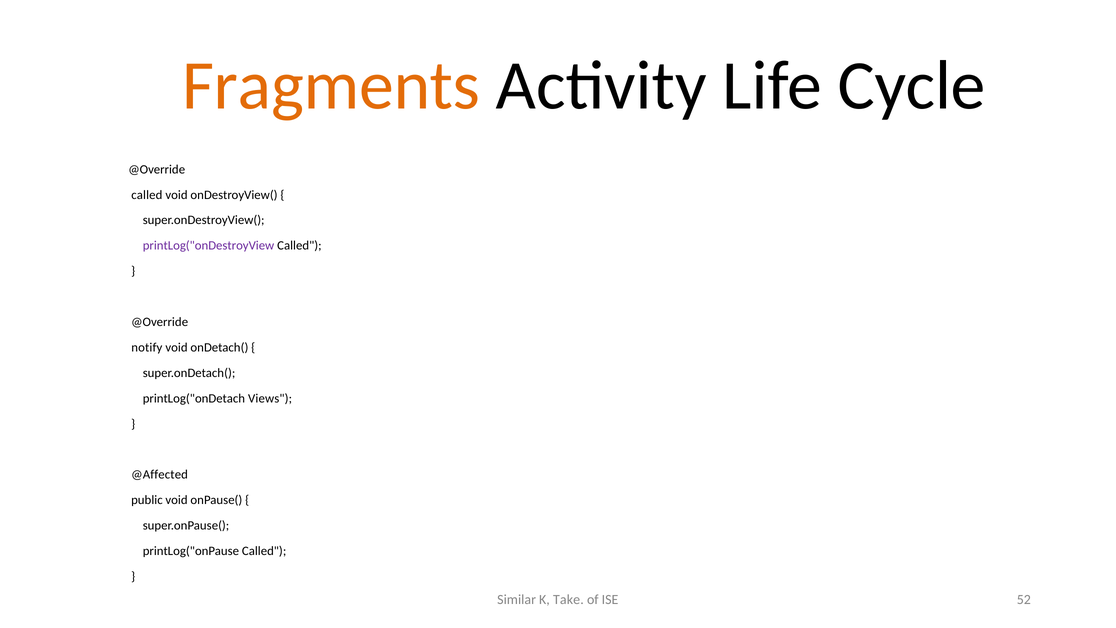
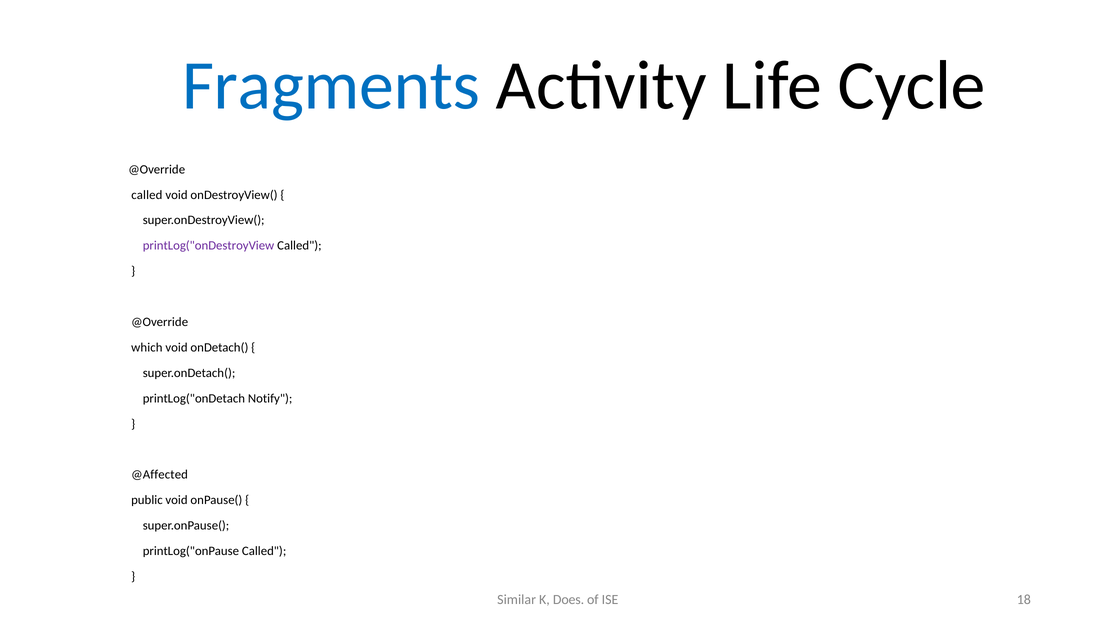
Fragments colour: orange -> blue
notify: notify -> which
Views: Views -> Notify
Take: Take -> Does
52: 52 -> 18
